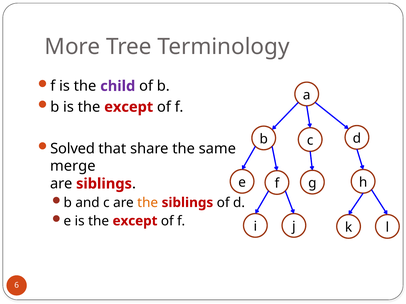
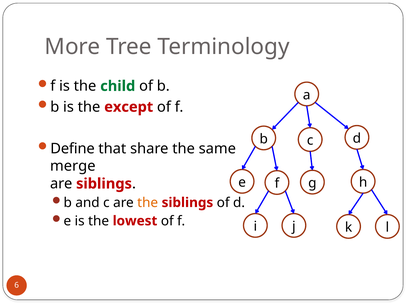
child colour: purple -> green
Solved: Solved -> Define
e is the except: except -> lowest
